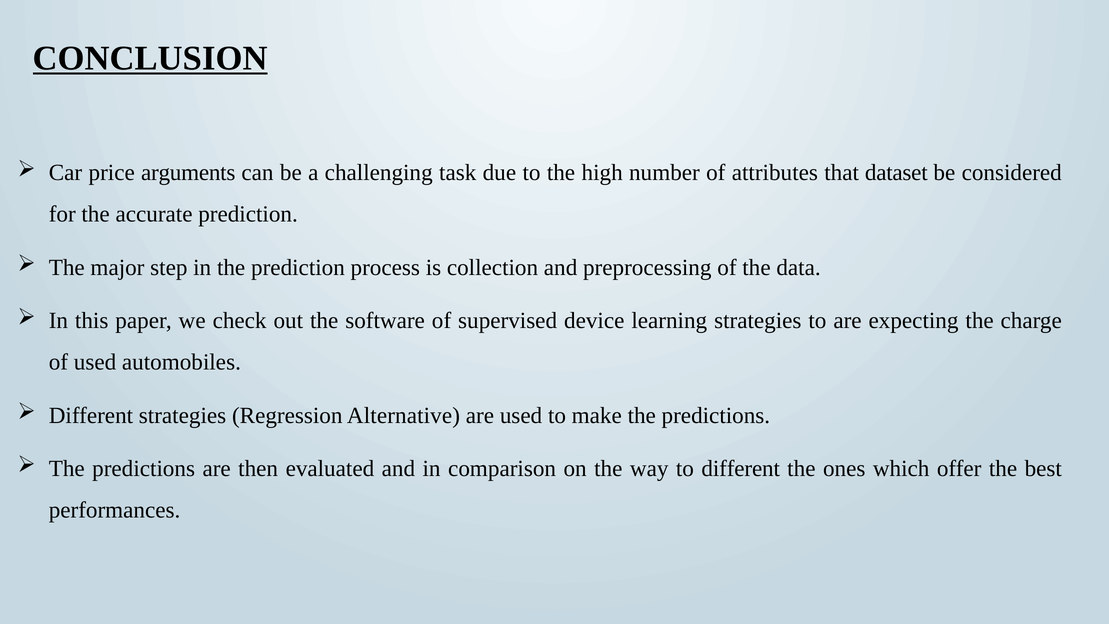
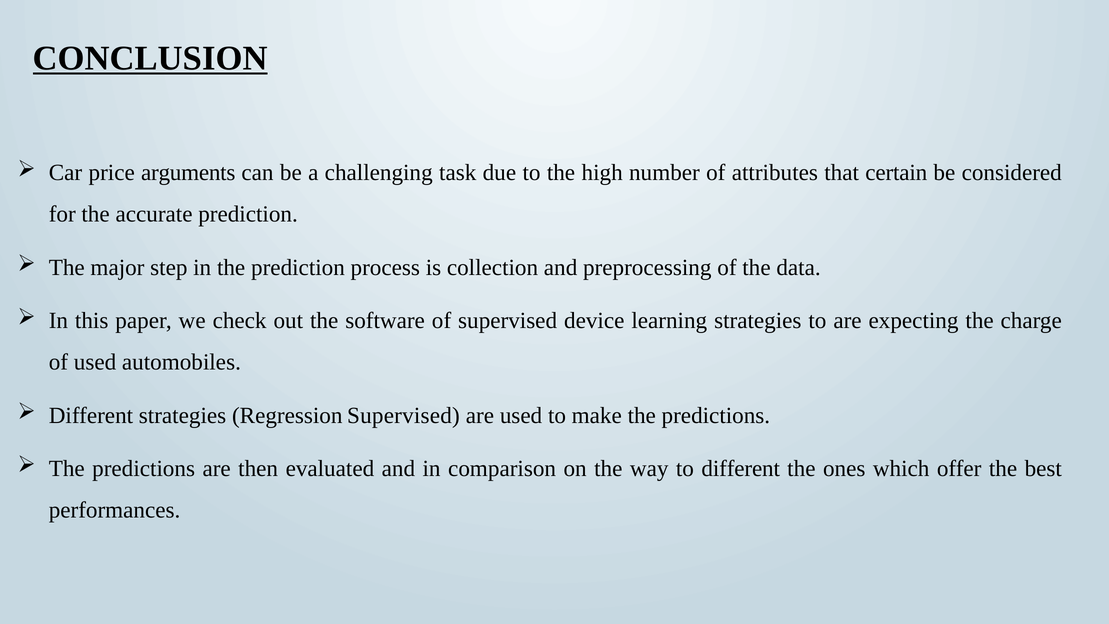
dataset: dataset -> certain
Regression Alternative: Alternative -> Supervised
